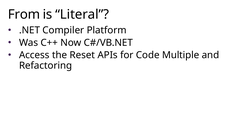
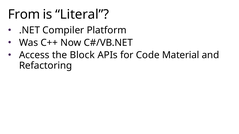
Reset: Reset -> Block
Multiple: Multiple -> Material
